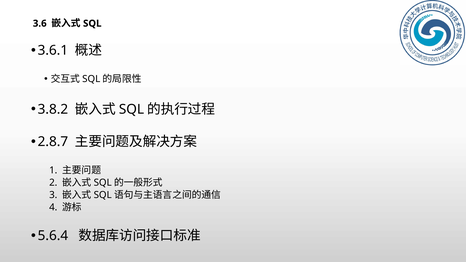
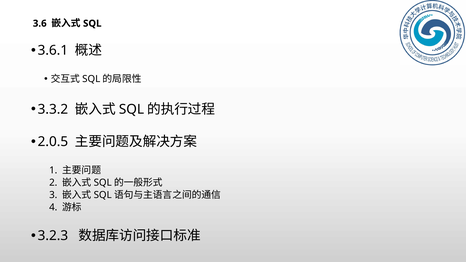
3.8.2: 3.8.2 -> 3.3.2
2.8.7: 2.8.7 -> 2.0.5
5.6.4: 5.6.4 -> 3.2.3
